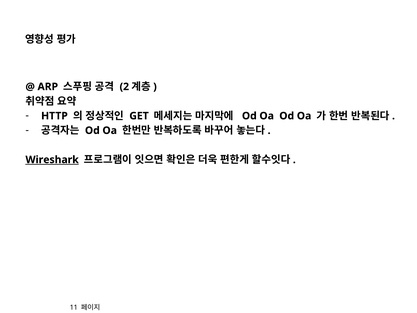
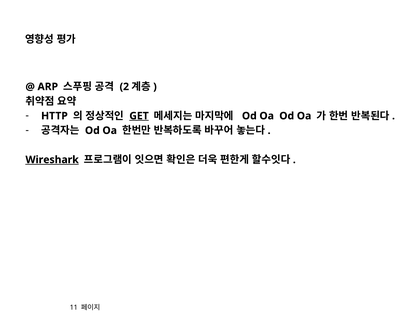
GET underline: none -> present
